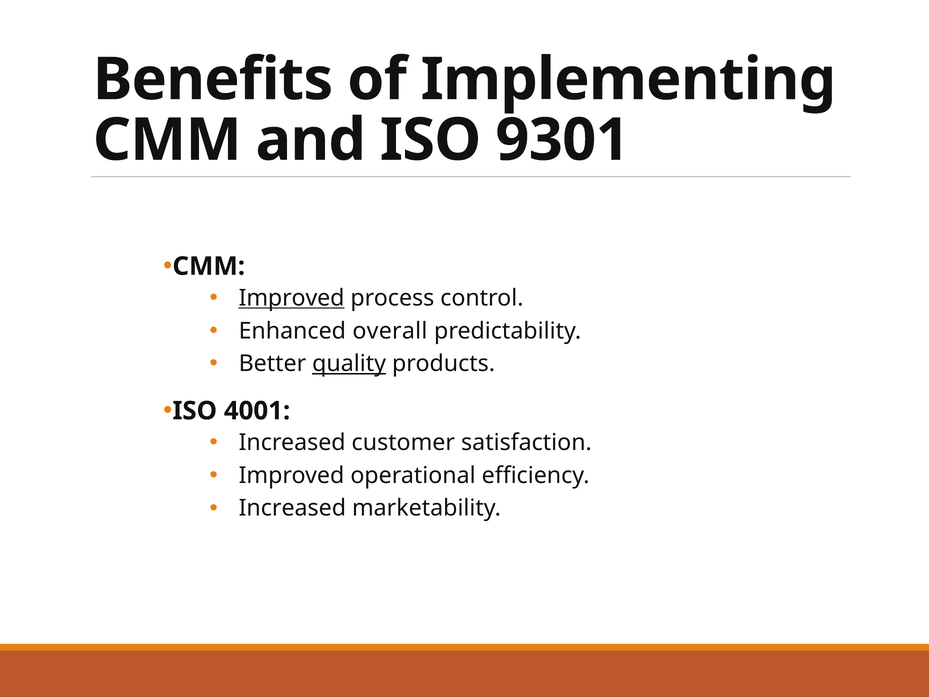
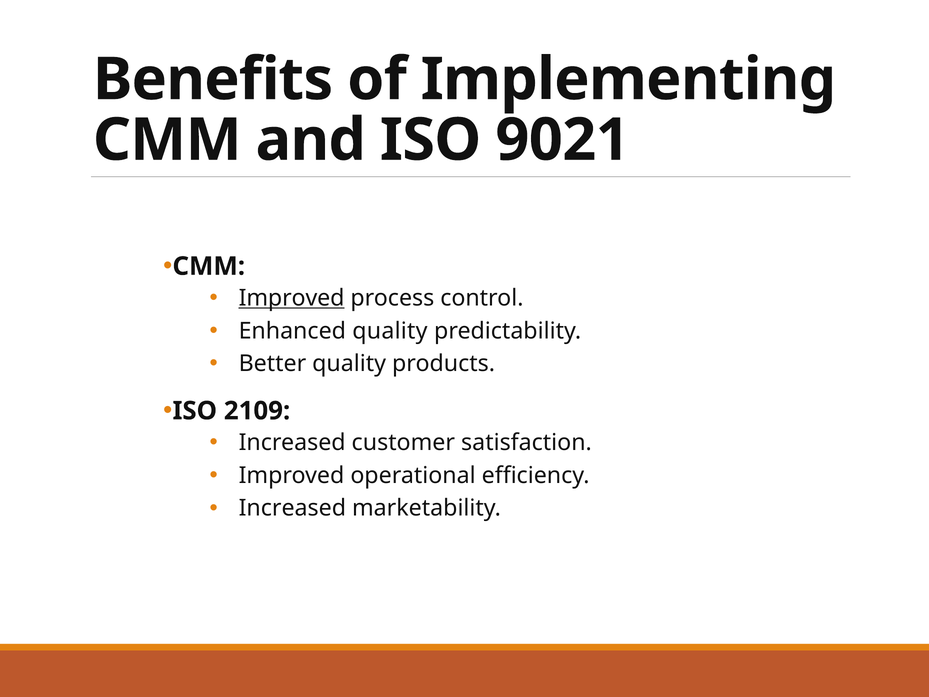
9301: 9301 -> 9021
Enhanced overall: overall -> quality
quality at (349, 364) underline: present -> none
4001: 4001 -> 2109
